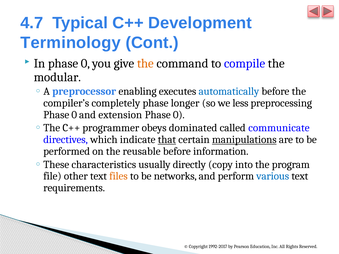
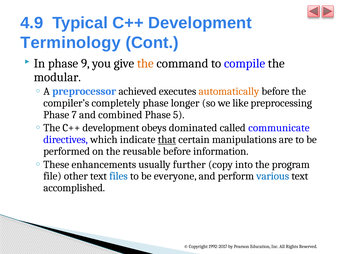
4.7: 4.7 -> 4.9
In phase 0: 0 -> 9
enabling: enabling -> achieved
automatically colour: blue -> orange
less: less -> like
0 at (74, 115): 0 -> 7
extension: extension -> combined
0 at (179, 115): 0 -> 5
programmer at (111, 128): programmer -> development
manipulations underline: present -> none
characteristics: characteristics -> enhancements
directly: directly -> further
files colour: orange -> blue
networks: networks -> everyone
requirements: requirements -> accomplished
